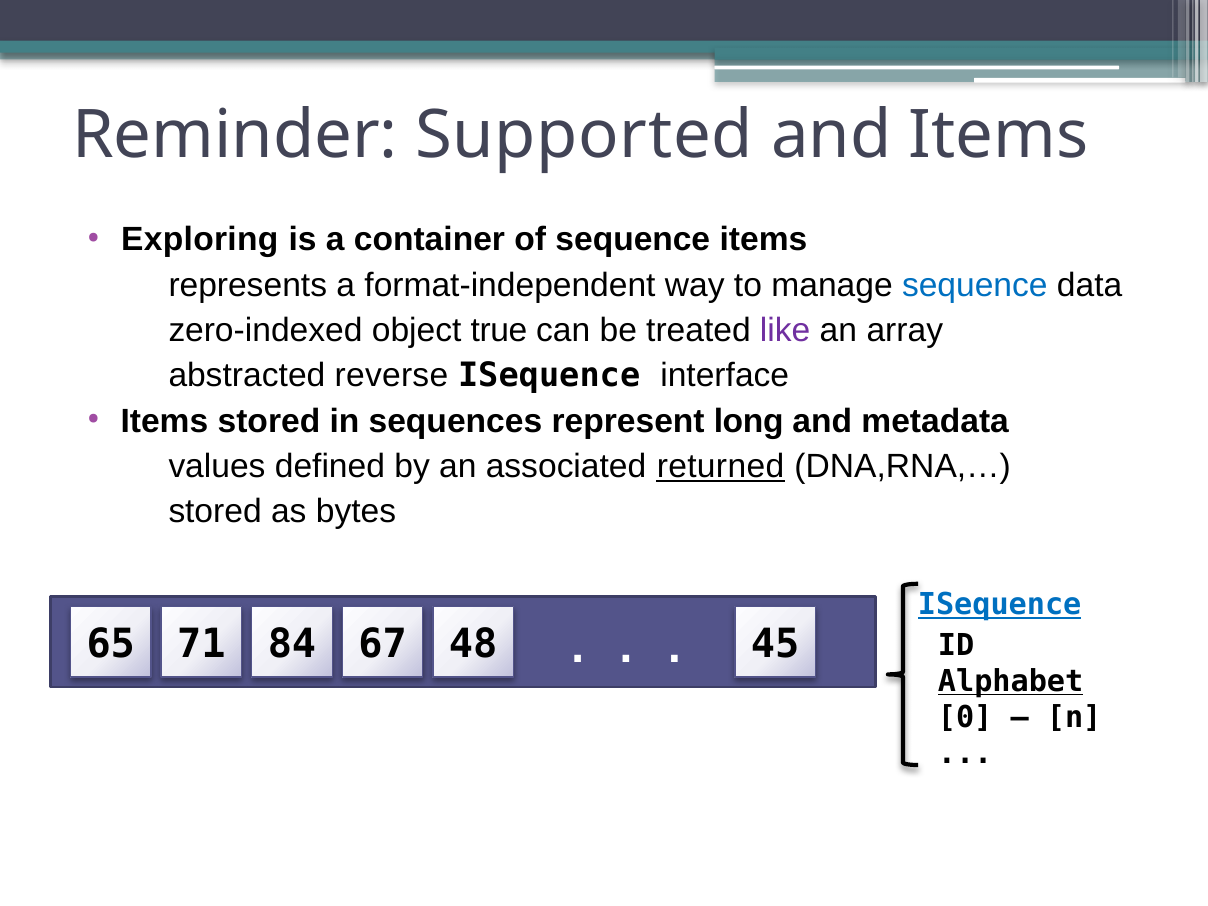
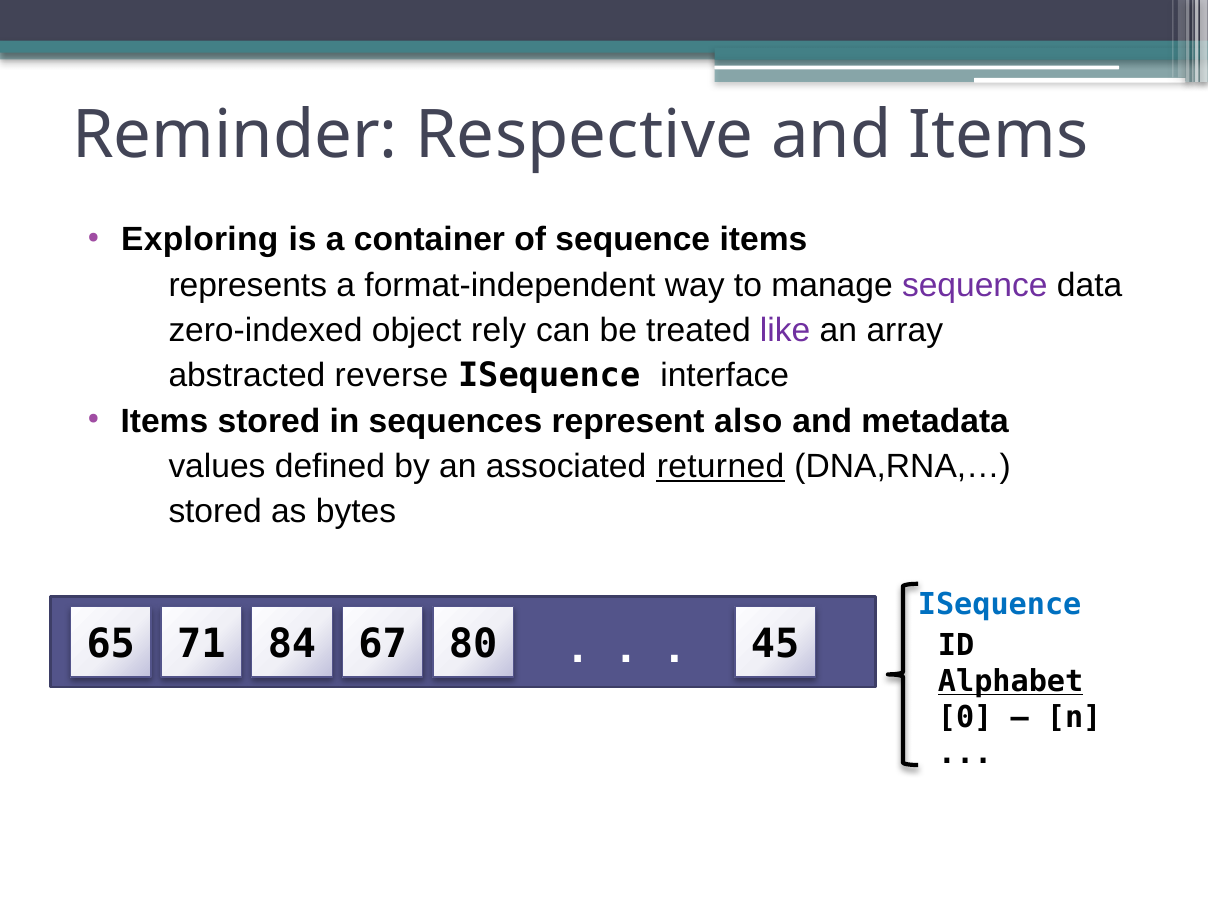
Supported: Supported -> Respective
sequence at (975, 285) colour: blue -> purple
true: true -> rely
long: long -> also
ISequence at (1000, 605) underline: present -> none
48: 48 -> 80
